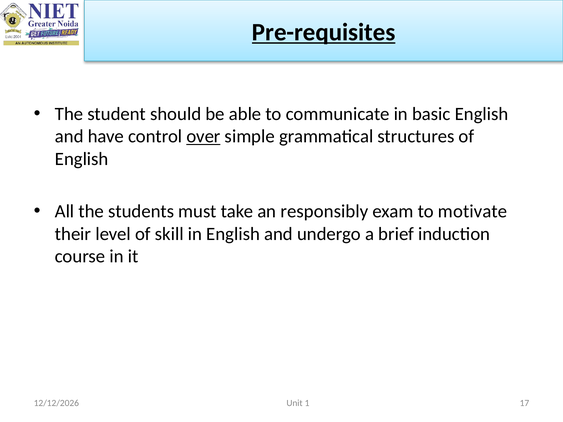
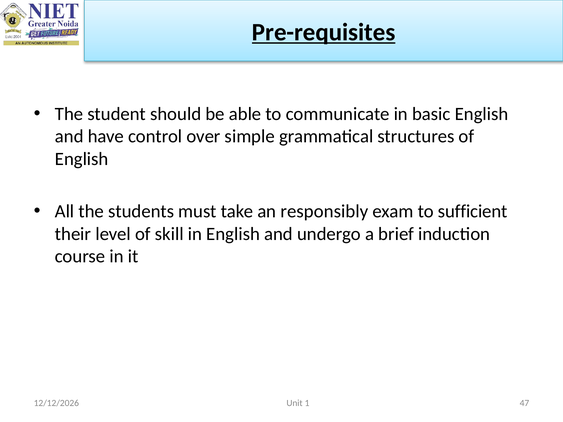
over underline: present -> none
motivate: motivate -> sufficient
17: 17 -> 47
